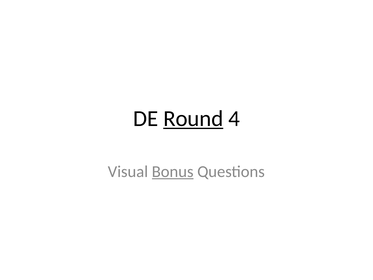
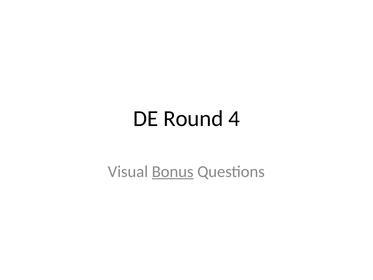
Round underline: present -> none
